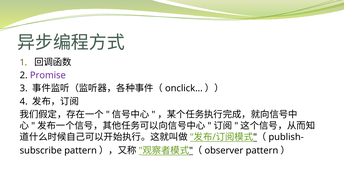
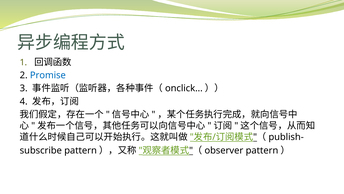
Promise colour: purple -> blue
